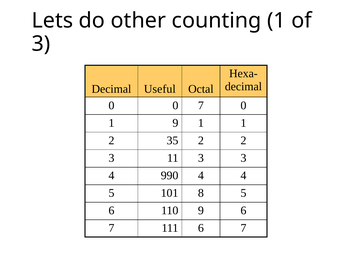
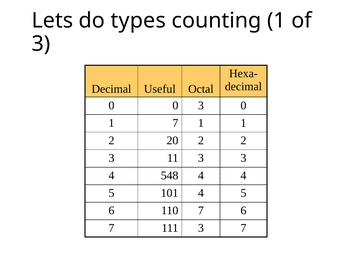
other: other -> types
0 7: 7 -> 3
1 9: 9 -> 7
35: 35 -> 20
990: 990 -> 548
101 8: 8 -> 4
110 9: 9 -> 7
111 6: 6 -> 3
